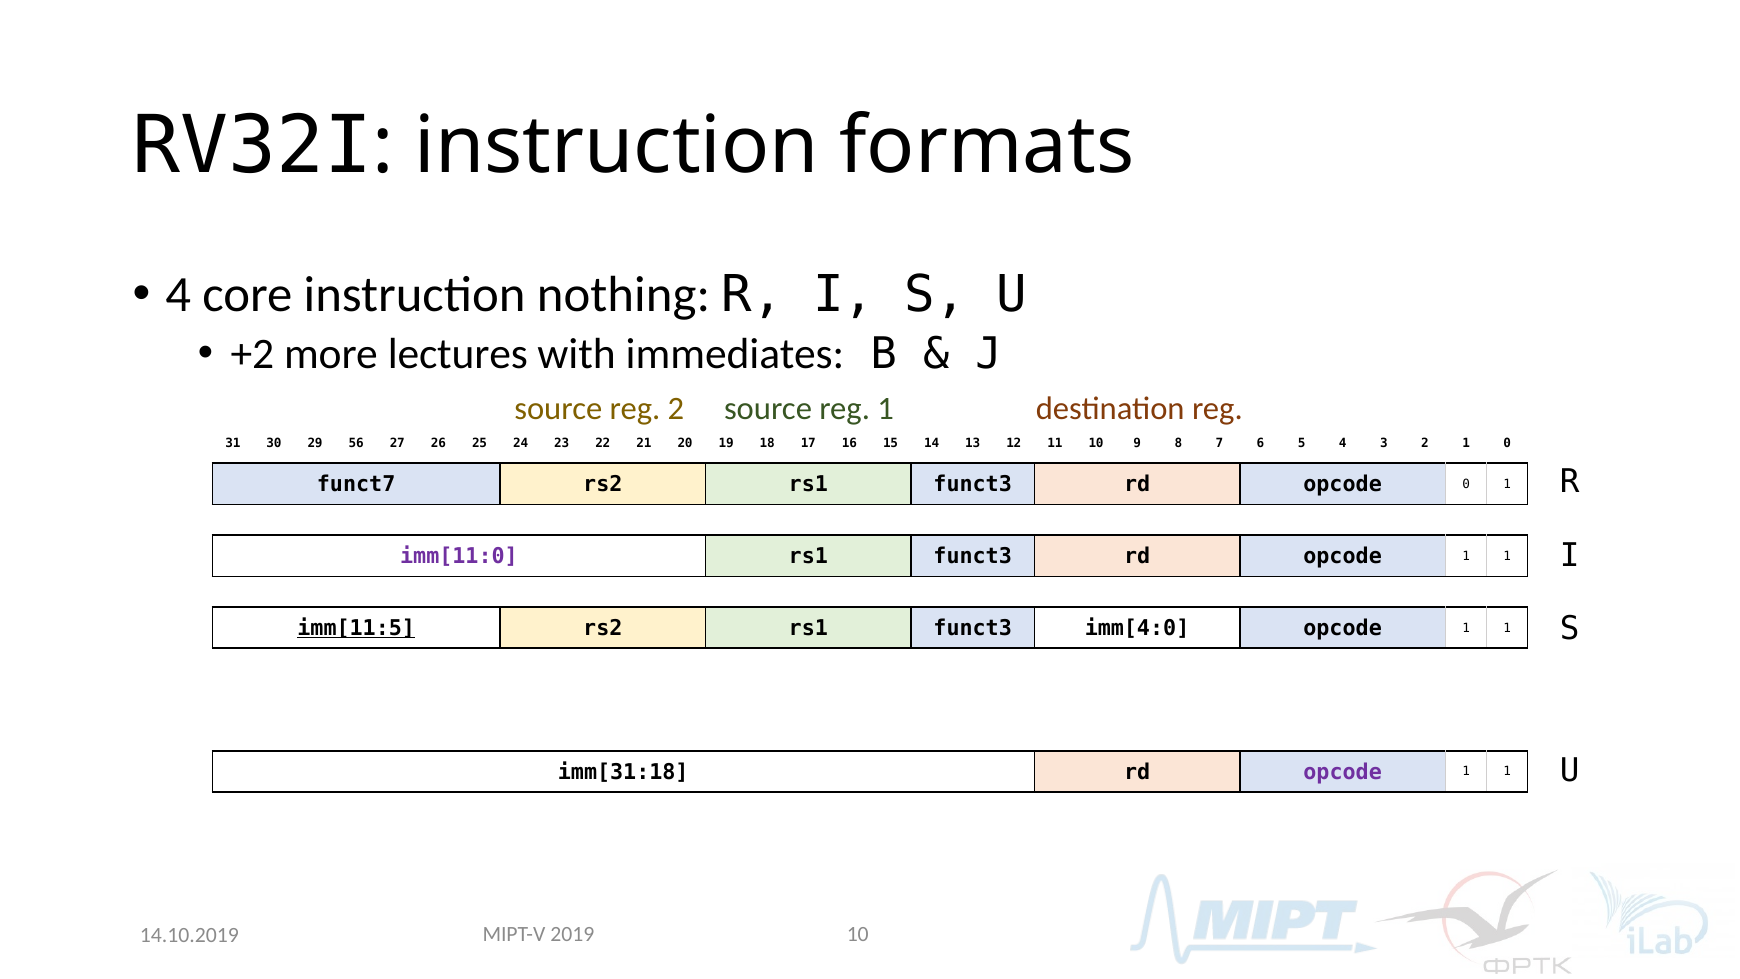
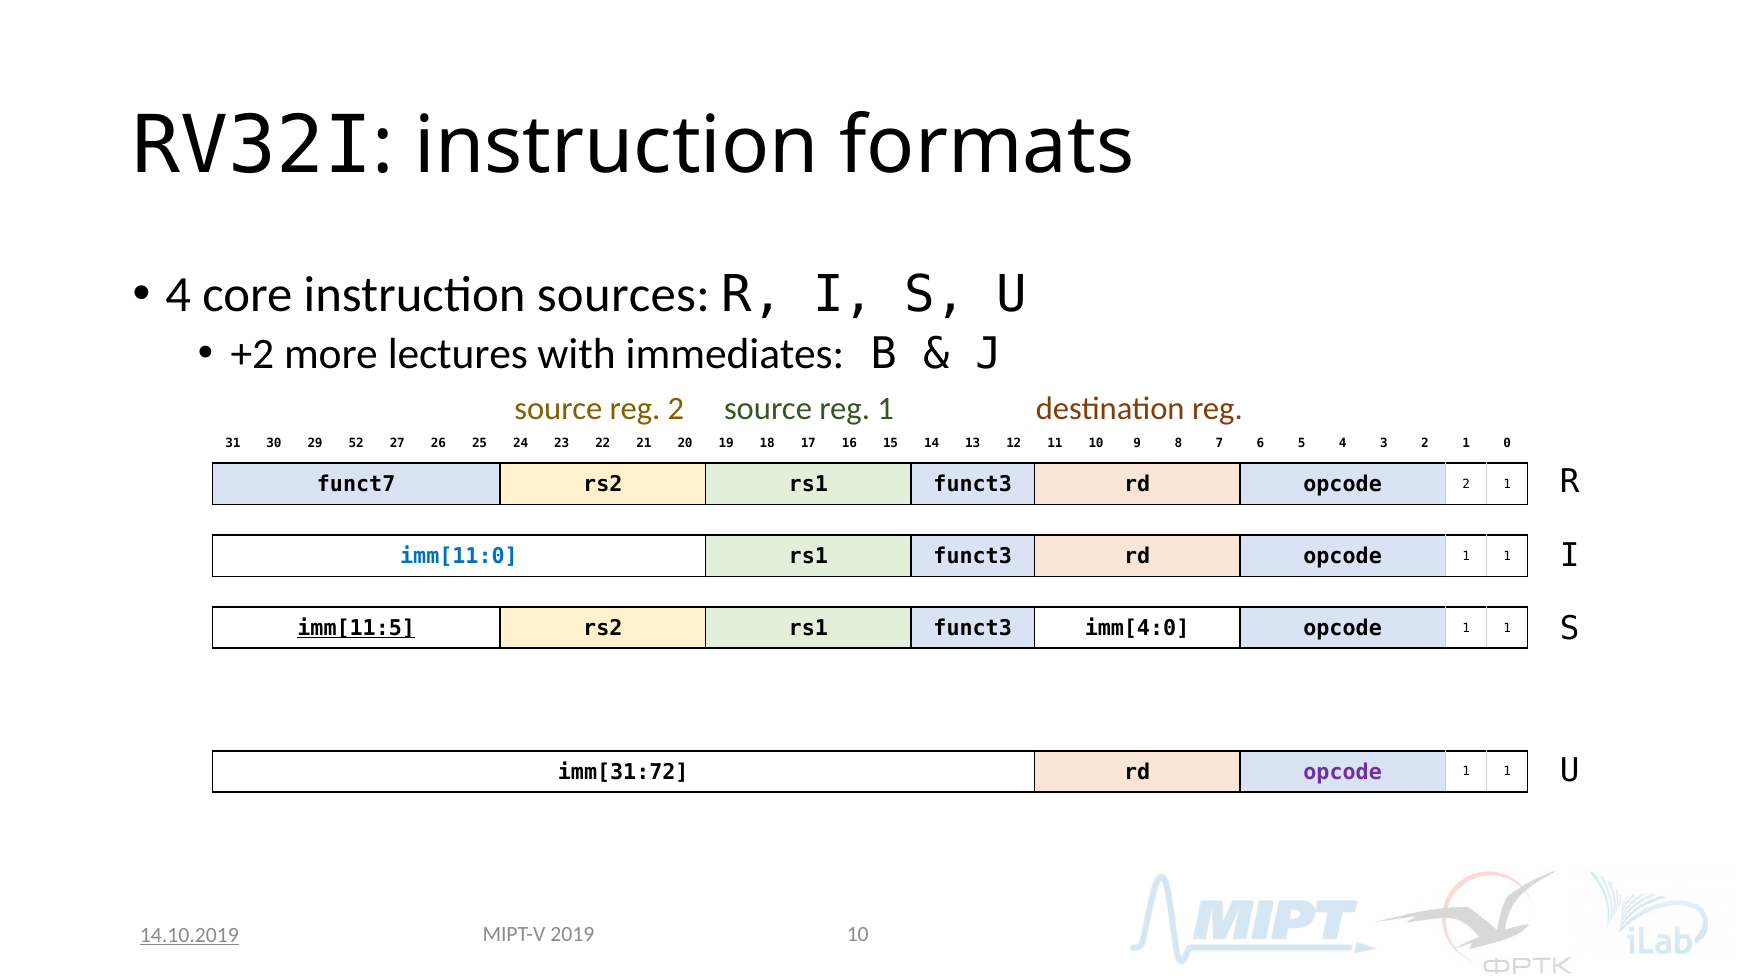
nothing: nothing -> sources
56: 56 -> 52
opcode 0: 0 -> 2
imm[11:0 colour: purple -> blue
imm[31:18: imm[31:18 -> imm[31:72
14.10.2019 underline: none -> present
